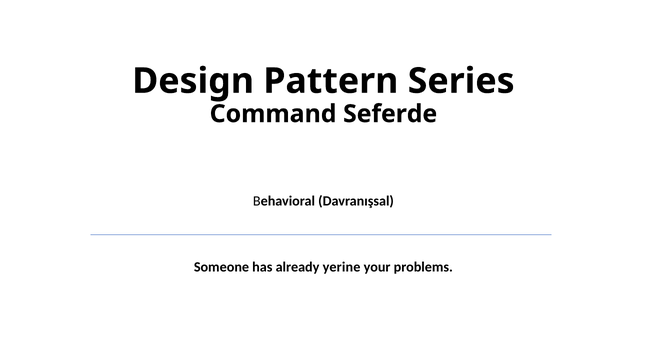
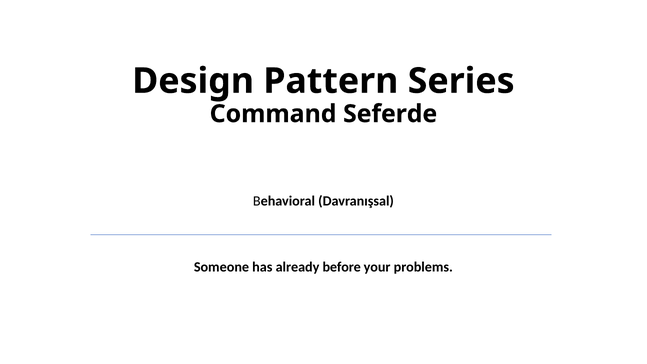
yerine: yerine -> before
